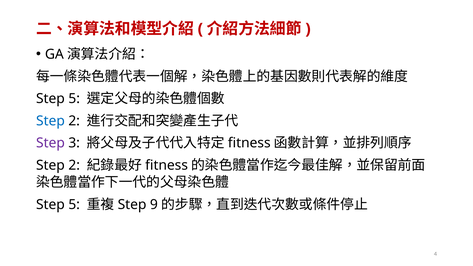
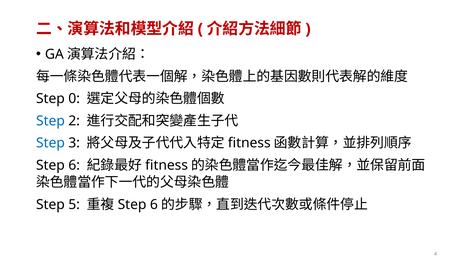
5 at (74, 99): 5 -> 0
Step at (50, 143) colour: purple -> blue
2 at (74, 165): 2 -> 6
9 at (154, 205): 9 -> 6
